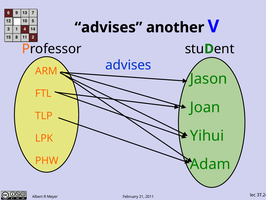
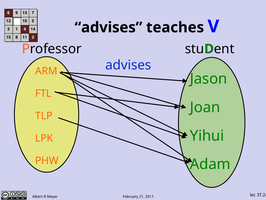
another: another -> teaches
